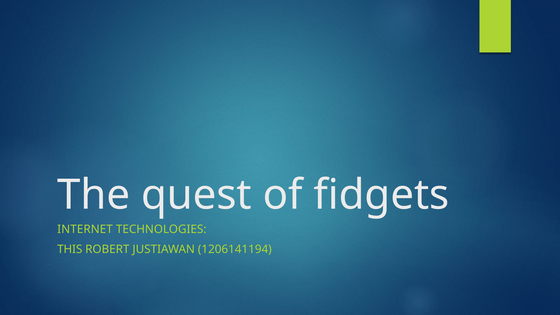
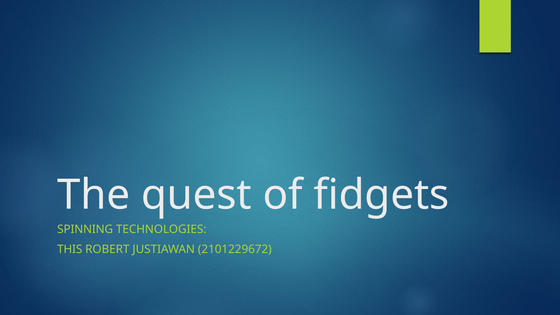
INTERNET: INTERNET -> SPINNING
1206141194: 1206141194 -> 2101229672
